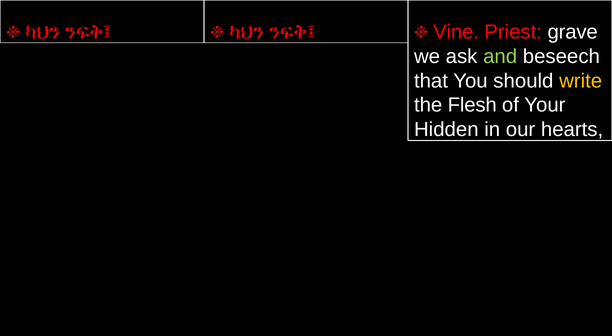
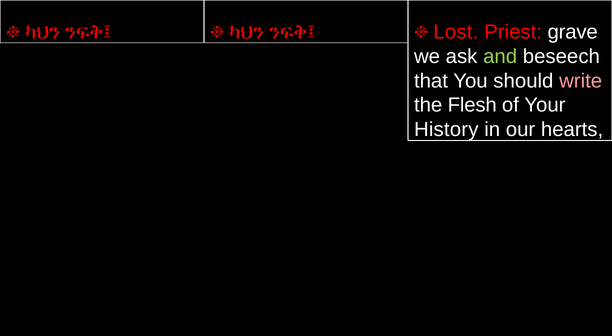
Vine: Vine -> Lost
write colour: yellow -> pink
Hidden: Hidden -> History
